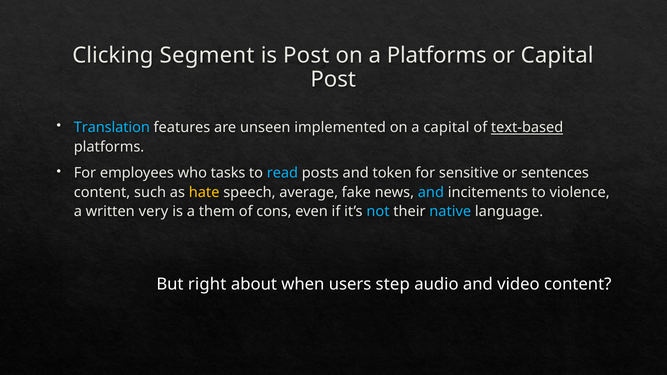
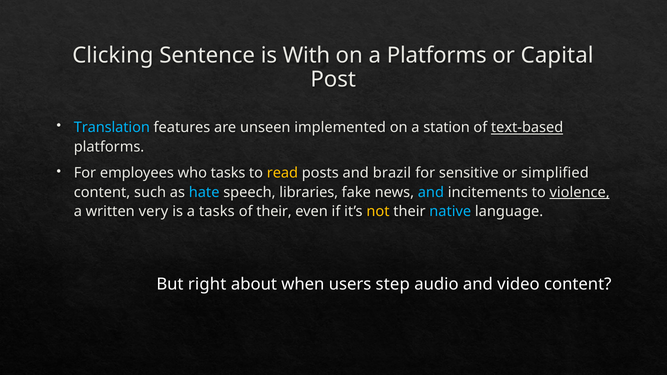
Segment: Segment -> Sentence
is Post: Post -> With
a capital: capital -> station
read colour: light blue -> yellow
token: token -> brazil
sentences: sentences -> simplified
hate colour: yellow -> light blue
average: average -> libraries
violence underline: none -> present
a them: them -> tasks
of cons: cons -> their
not colour: light blue -> yellow
